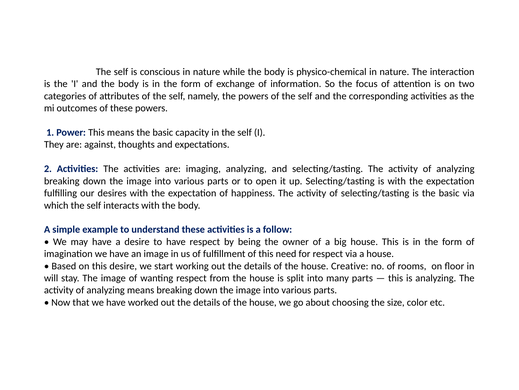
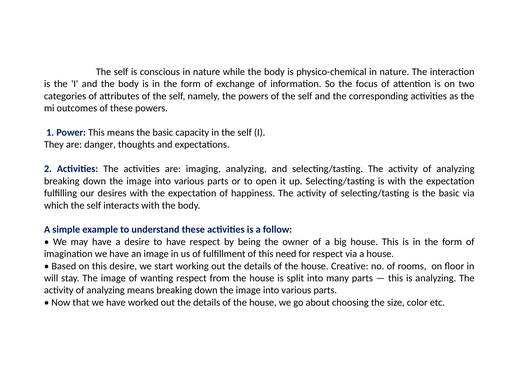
against: against -> danger
